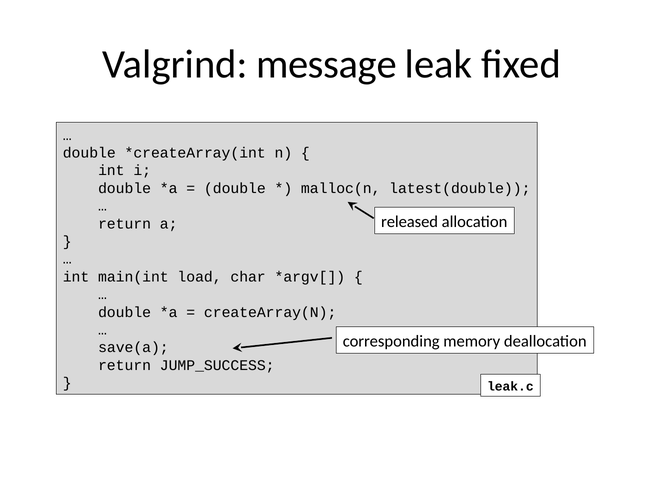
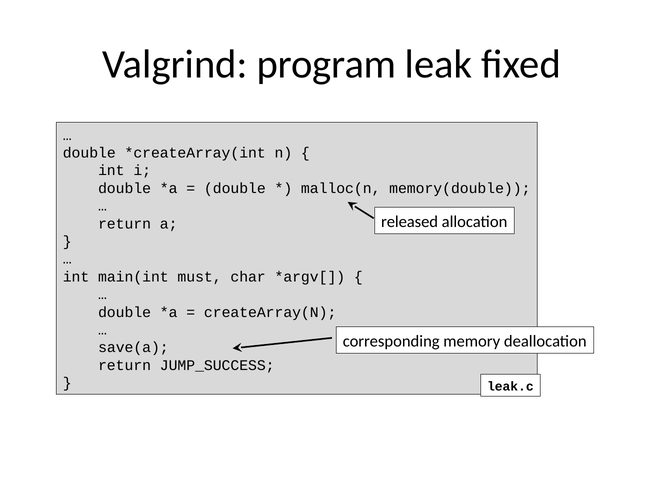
message: message -> program
latest(double: latest(double -> memory(double
load: load -> must
